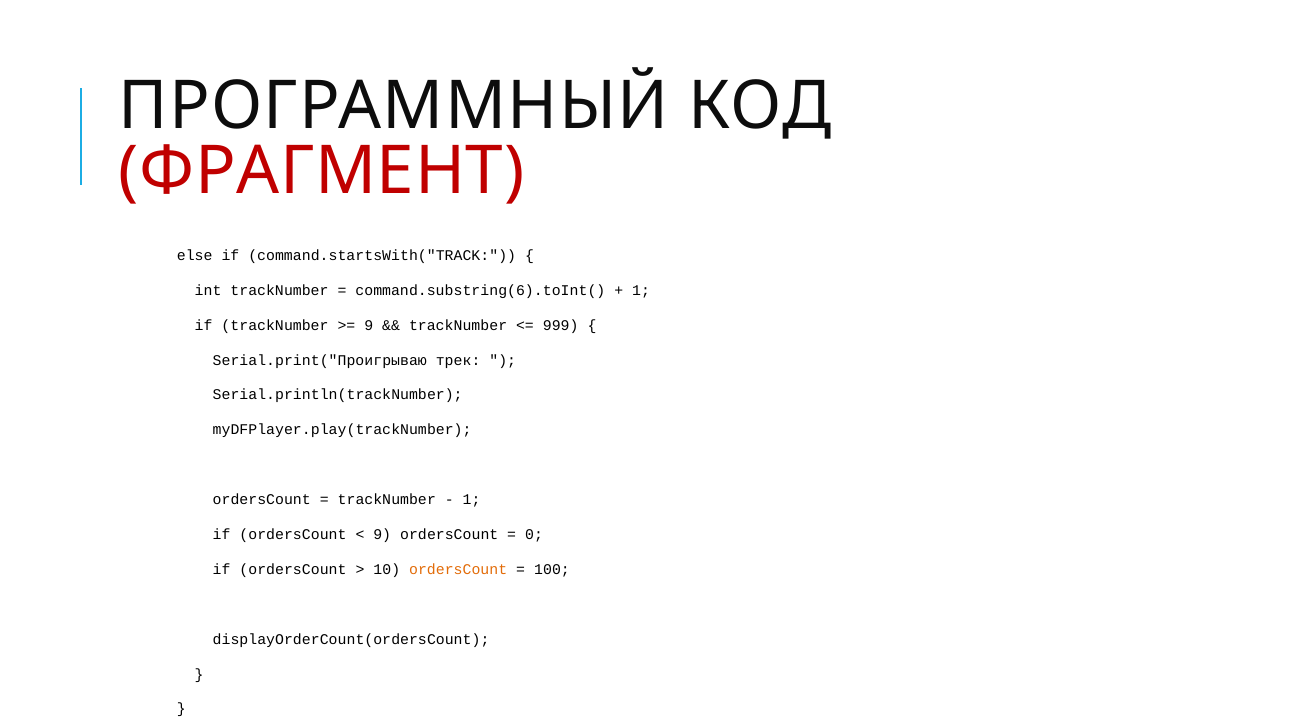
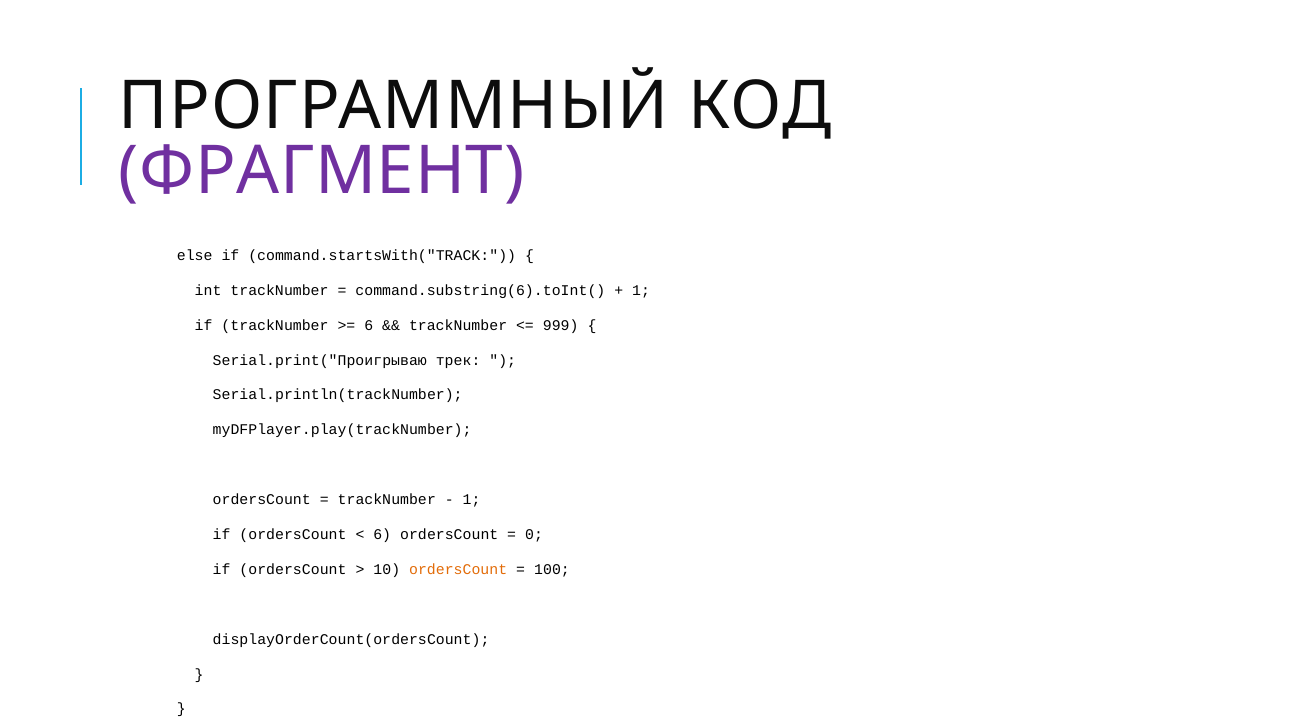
ФРАГМЕНТ colour: red -> purple
9 at (369, 325): 9 -> 6
9 at (382, 535): 9 -> 6
